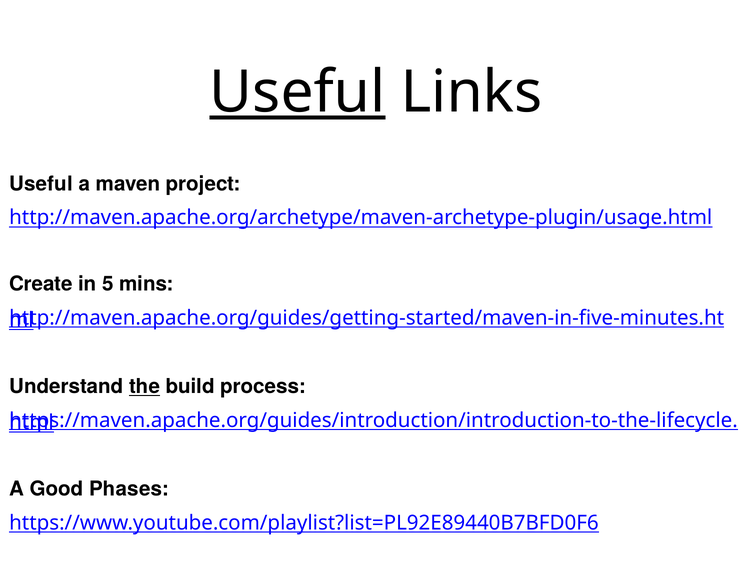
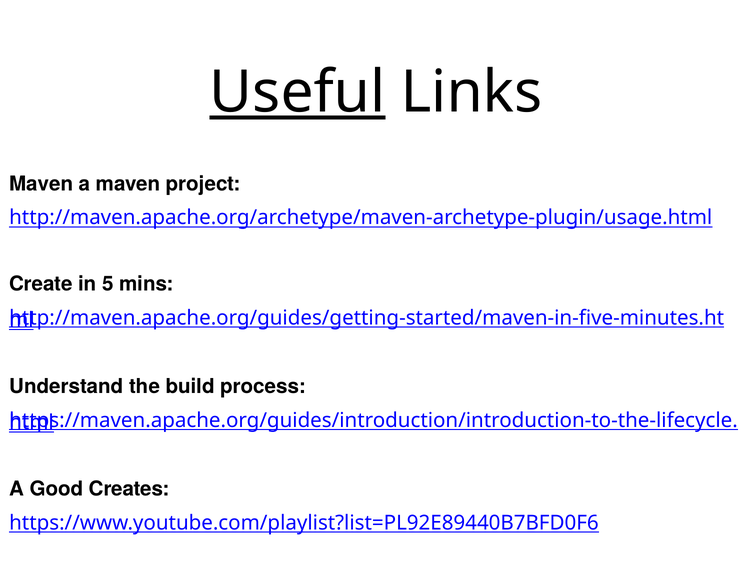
Useful at (41, 184): Useful -> Maven
the underline: present -> none
Phases: Phases -> Creates
